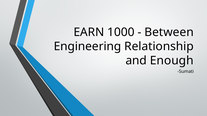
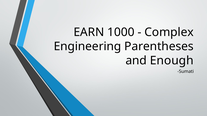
Between: Between -> Complex
Relationship: Relationship -> Parentheses
